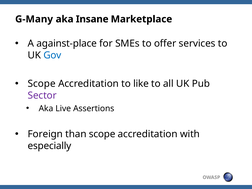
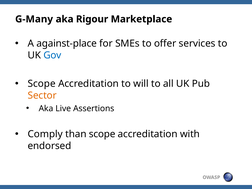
Insane: Insane -> Rigour
like: like -> will
Sector colour: purple -> orange
Foreign: Foreign -> Comply
especially: especially -> endorsed
